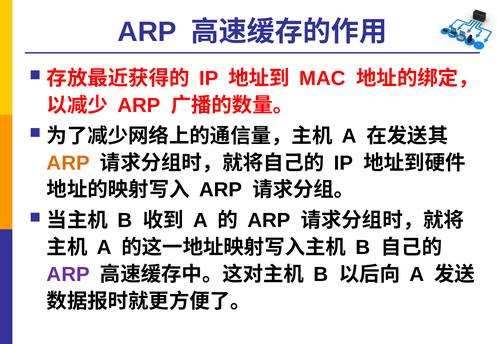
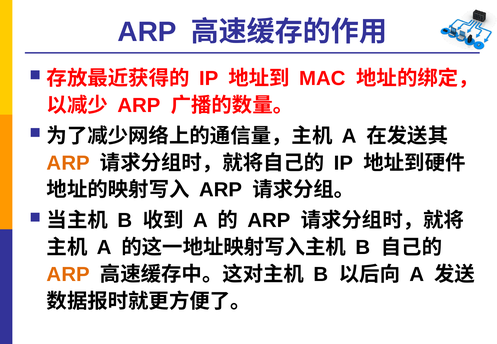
ARP at (68, 274) colour: purple -> orange
